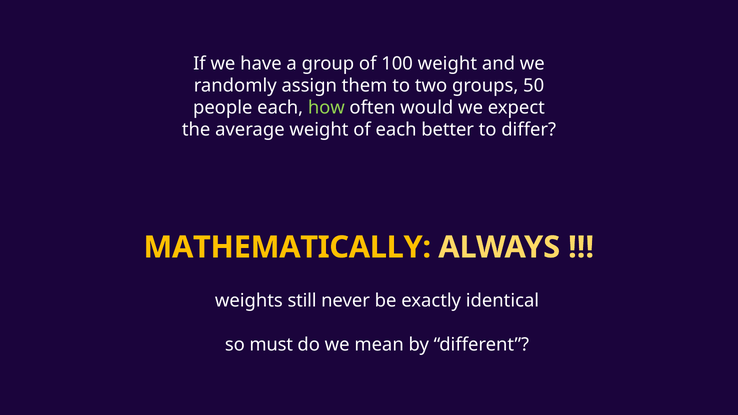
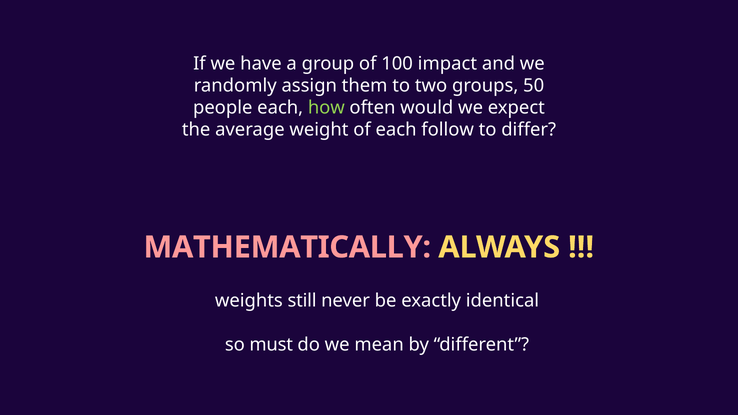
100 weight: weight -> impact
better: better -> follow
MATHEMATICALLY colour: yellow -> pink
